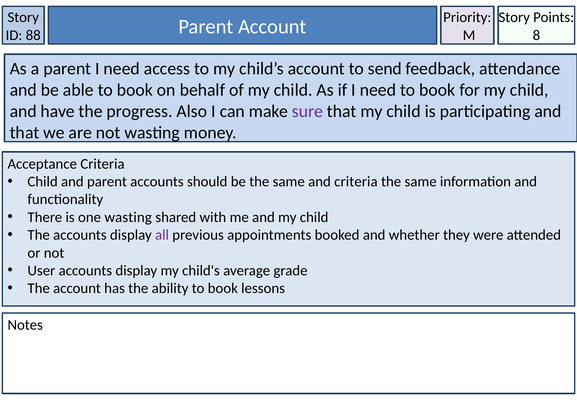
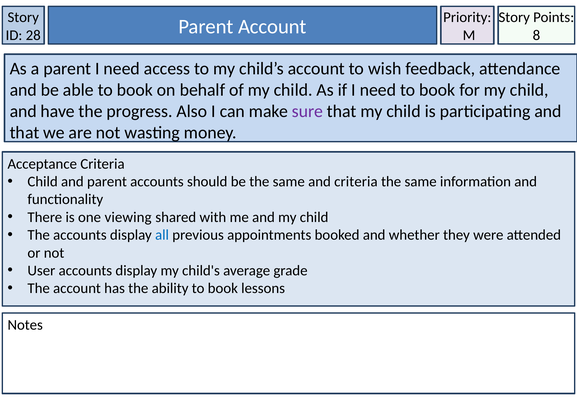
88: 88 -> 28
send: send -> wish
one wasting: wasting -> viewing
all colour: purple -> blue
